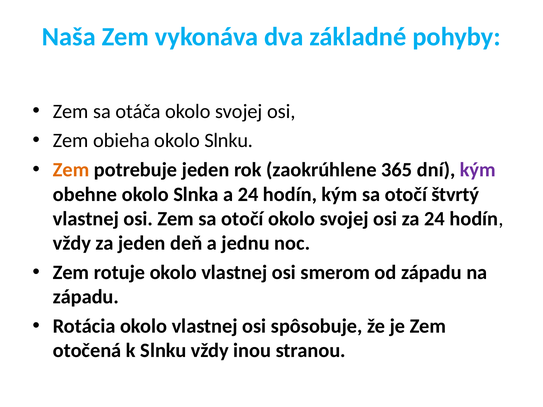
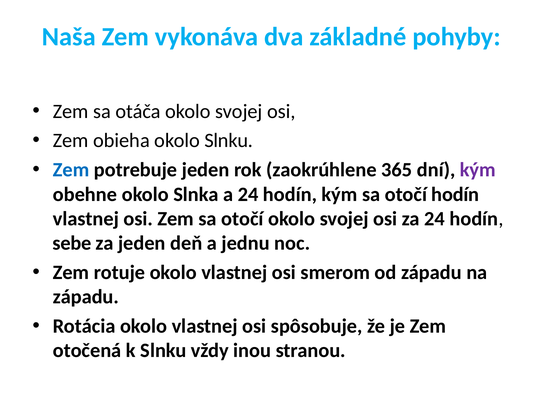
Zem at (71, 170) colour: orange -> blue
otočí štvrtý: štvrtý -> hodín
vždy at (72, 243): vždy -> sebe
